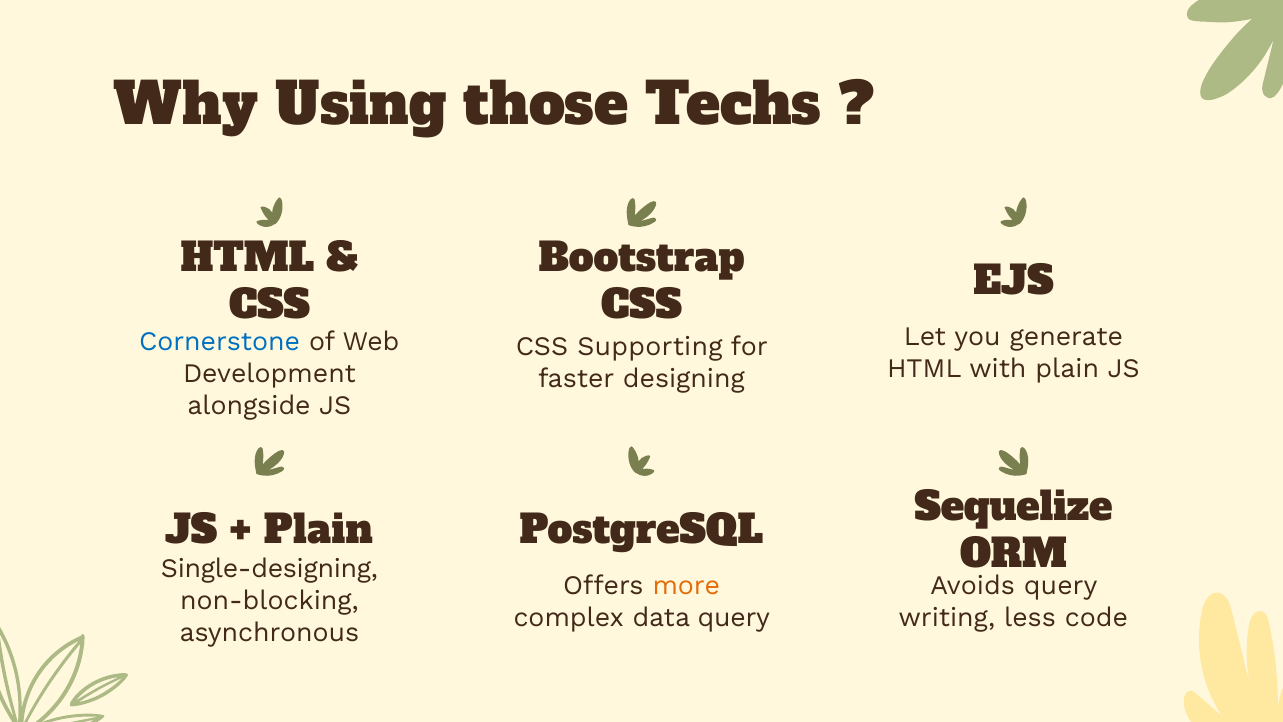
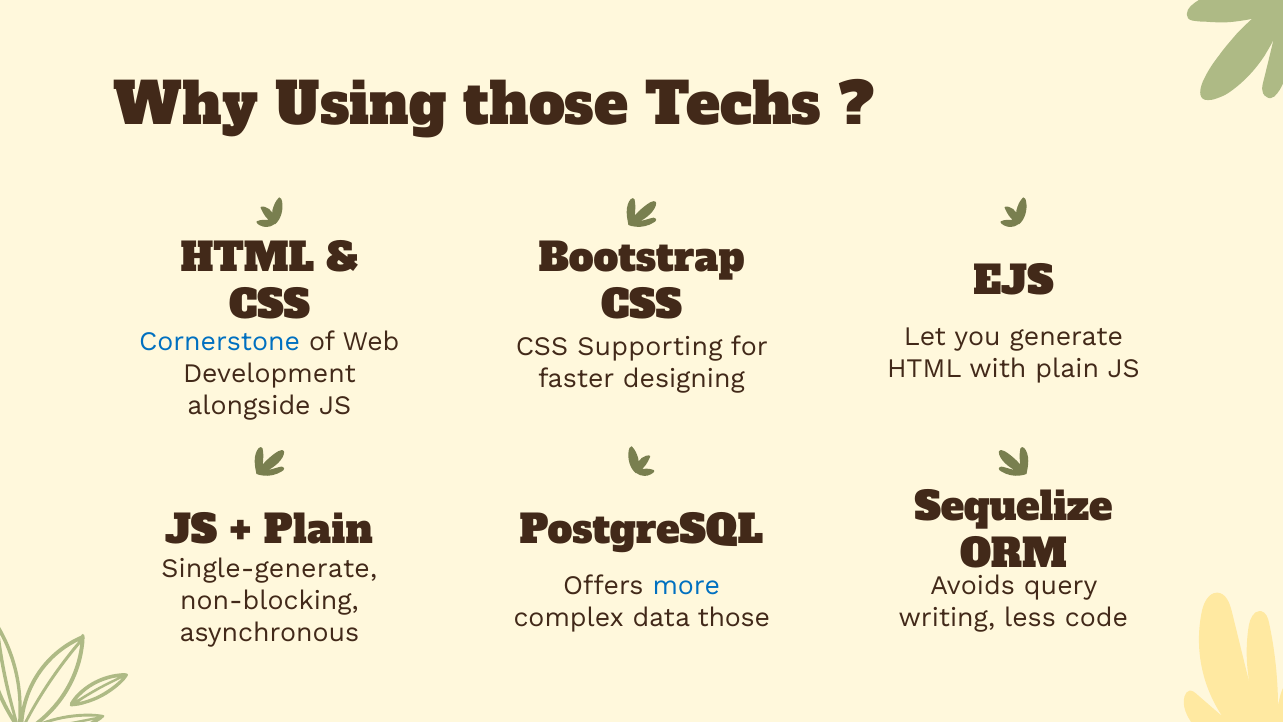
Single-designing: Single-designing -> Single-generate
more colour: orange -> blue
data query: query -> those
